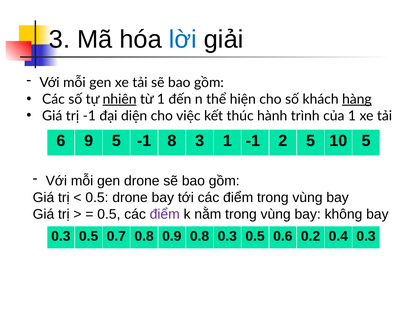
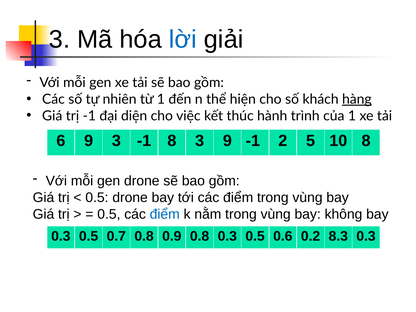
nhiên underline: present -> none
9 5: 5 -> 3
3 1: 1 -> 9
10 5: 5 -> 8
điểm at (165, 214) colour: purple -> blue
0.4: 0.4 -> 8.3
